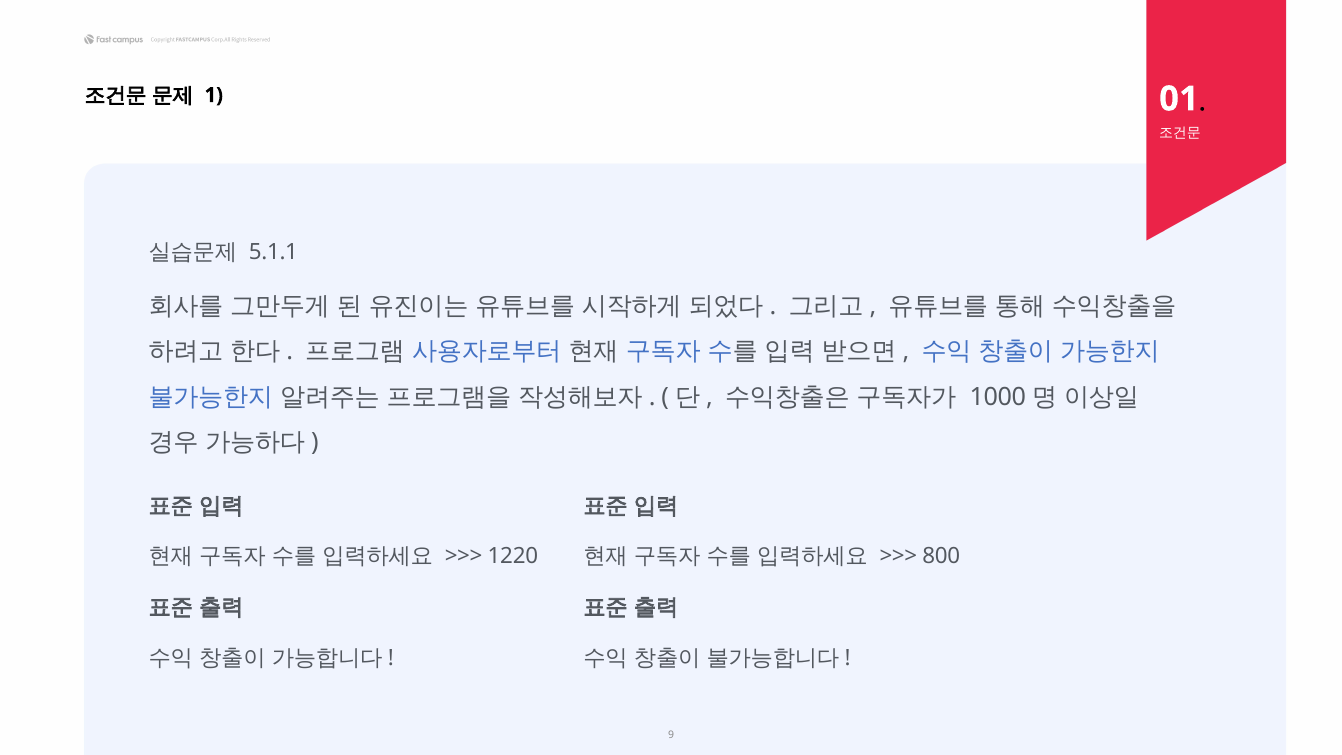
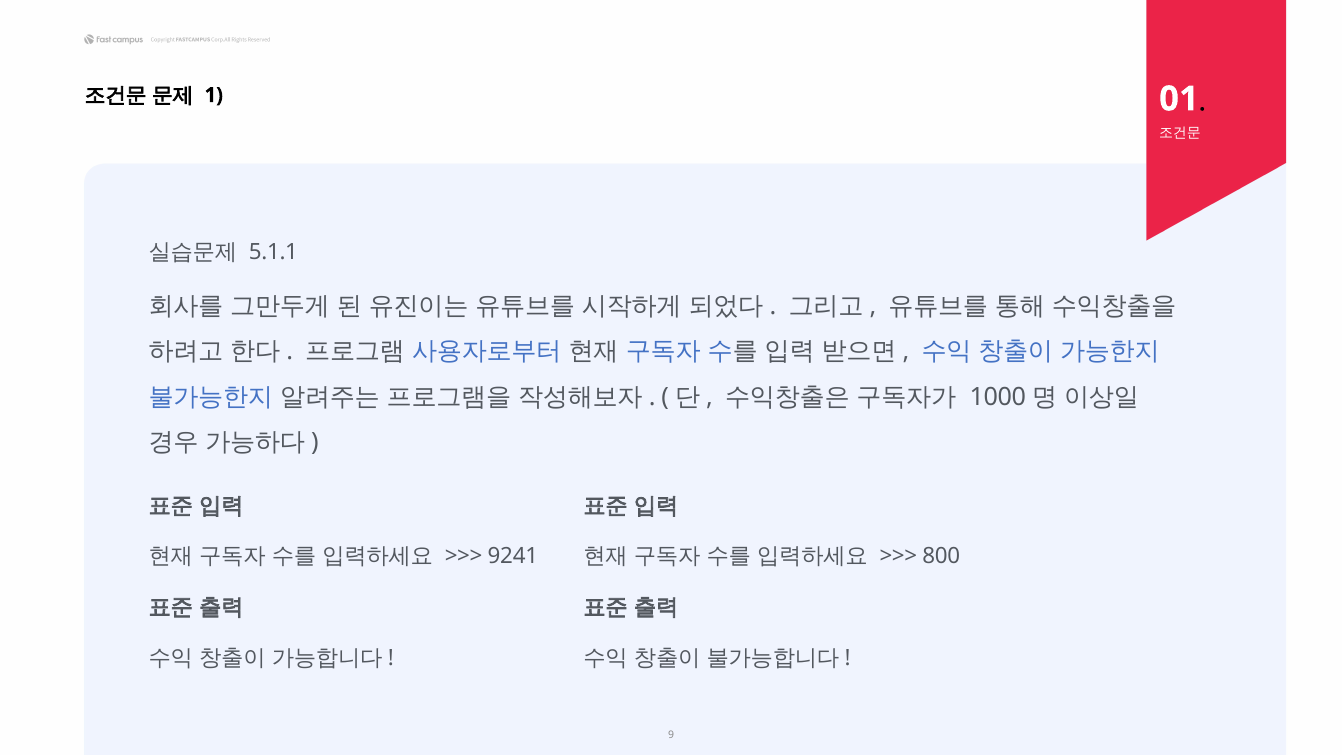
1220: 1220 -> 9241
